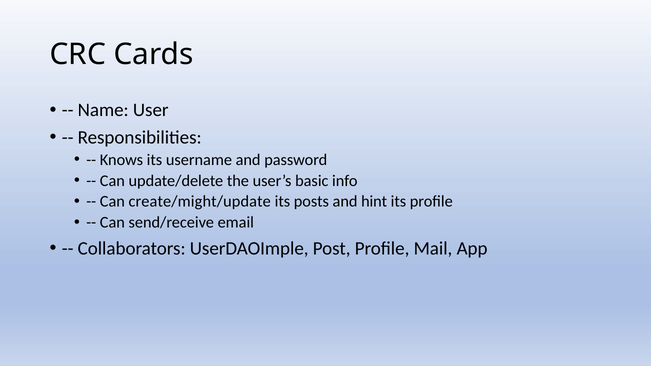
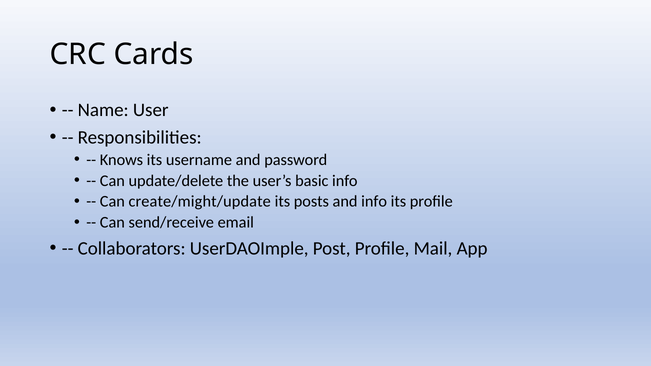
and hint: hint -> info
